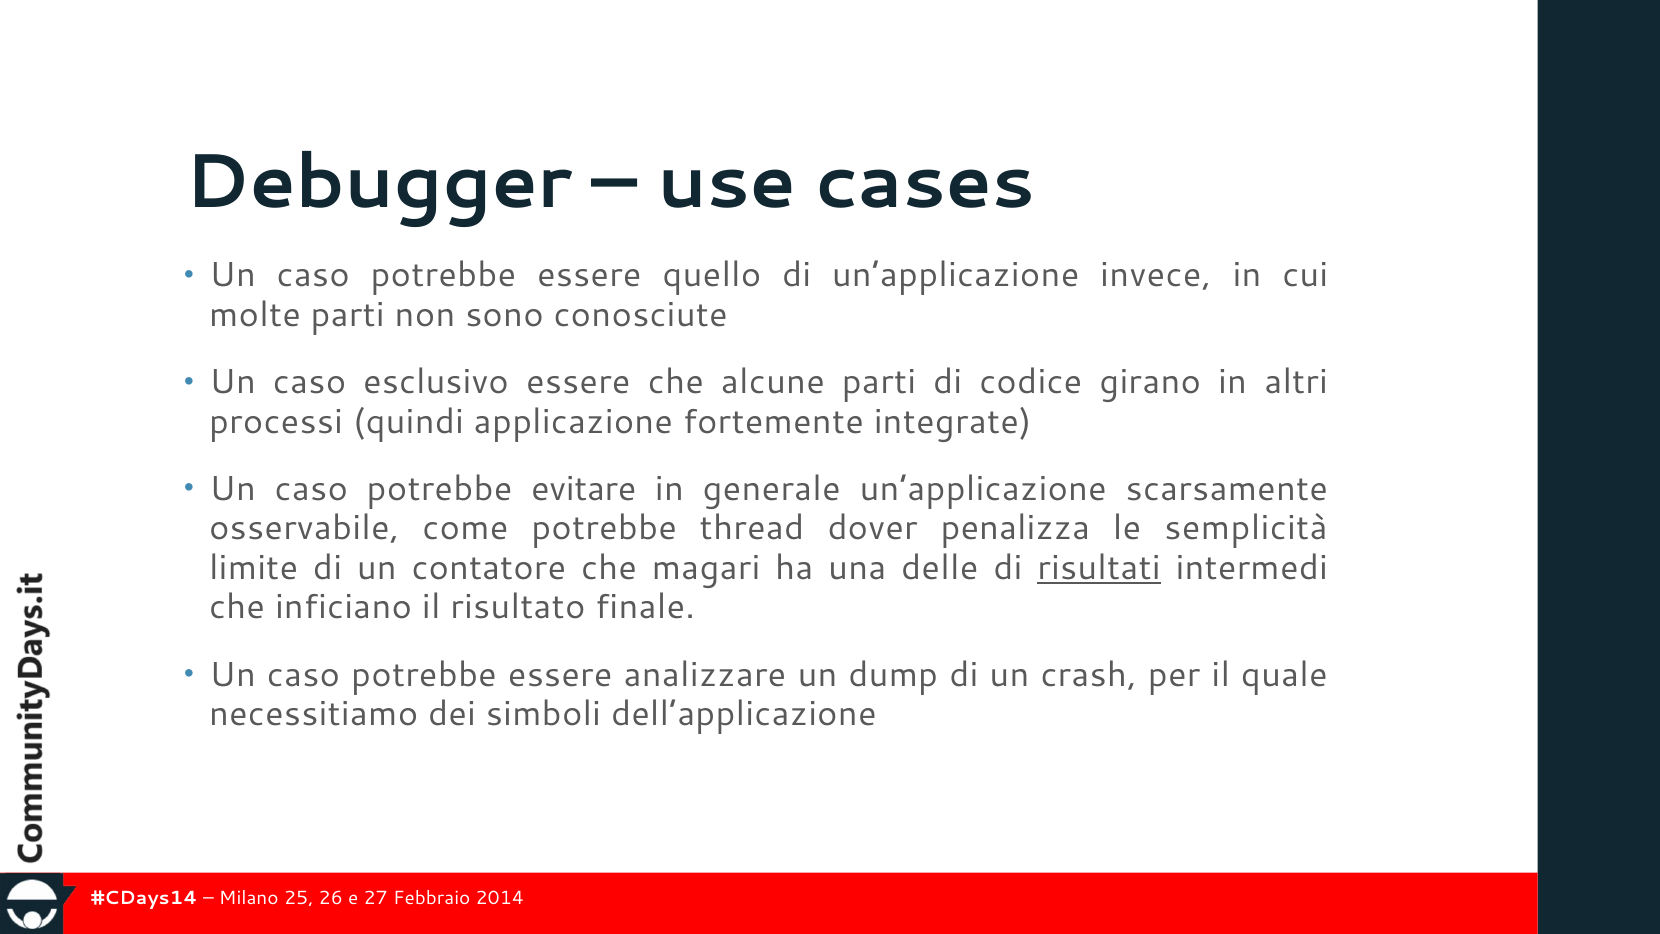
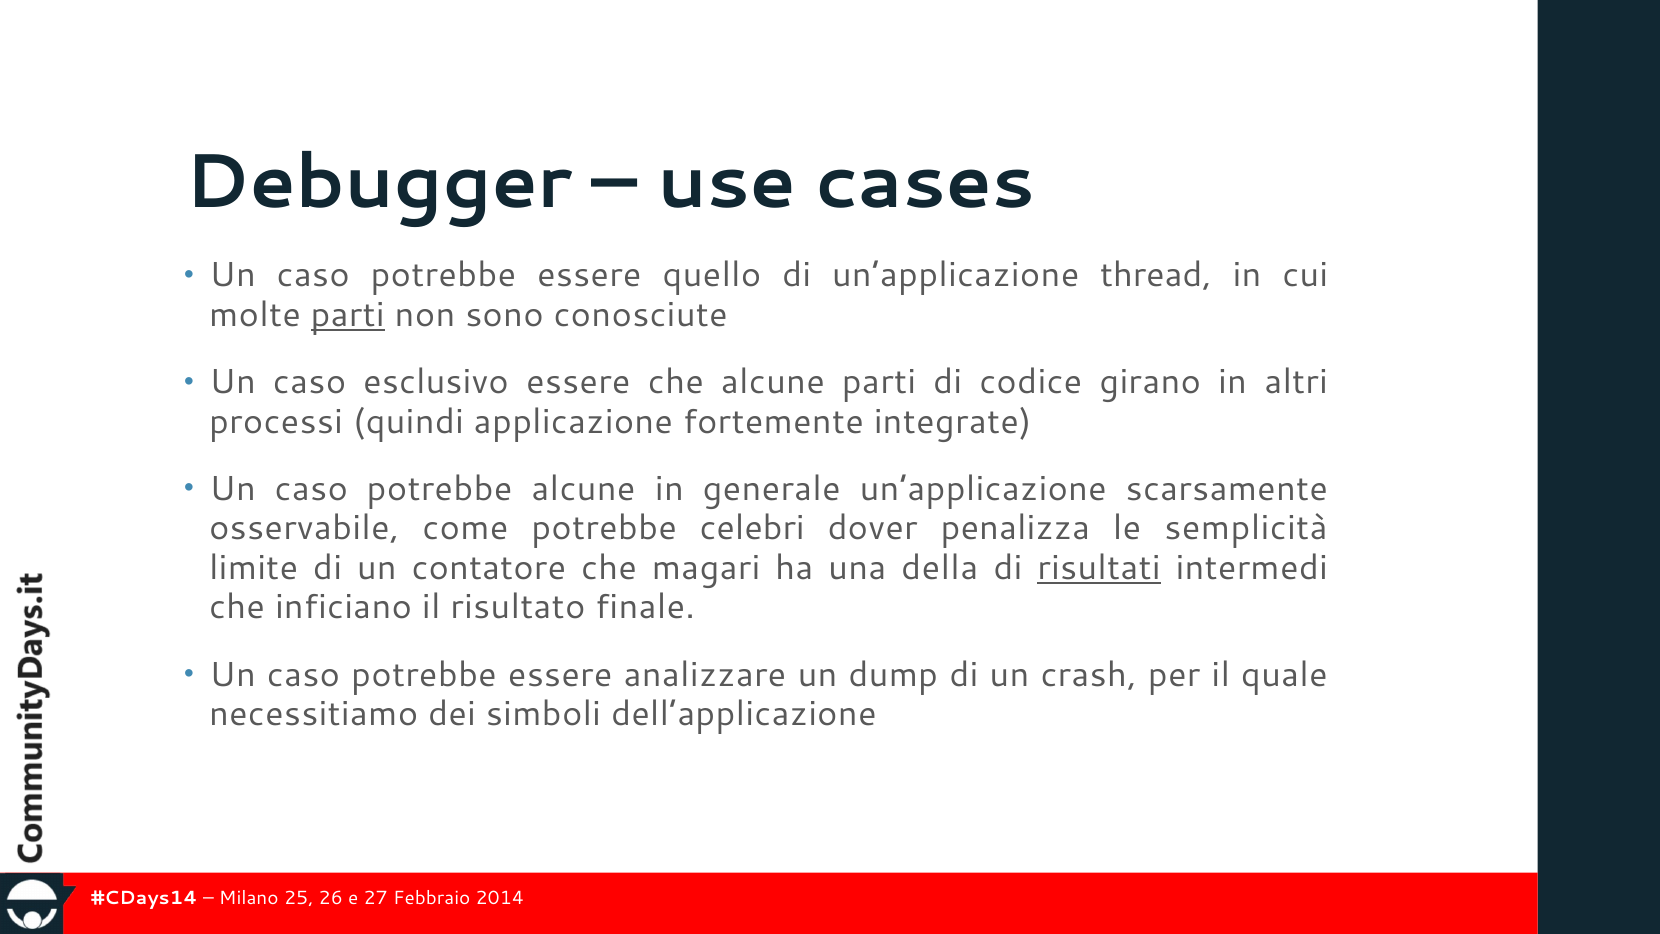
invece: invece -> thread
parti at (348, 315) underline: none -> present
potrebbe evitare: evitare -> alcune
thread: thread -> celebri
delle: delle -> della
